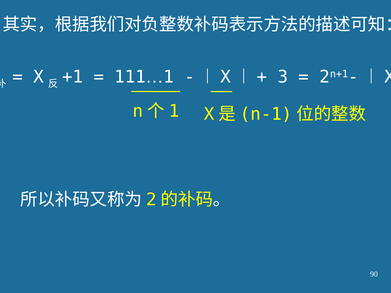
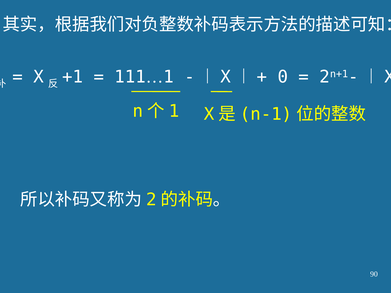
3: 3 -> 0
